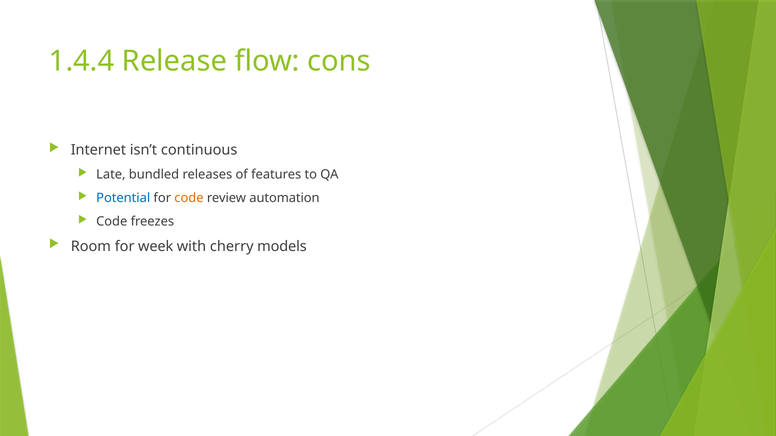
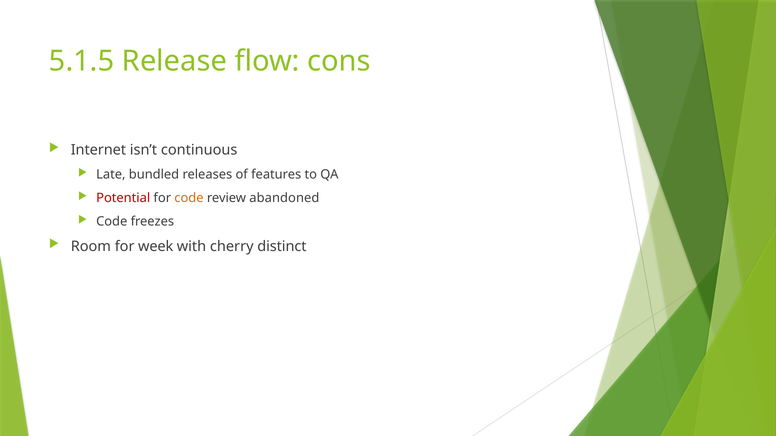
1.4.4: 1.4.4 -> 5.1.5
Potential colour: blue -> red
automation: automation -> abandoned
models: models -> distinct
